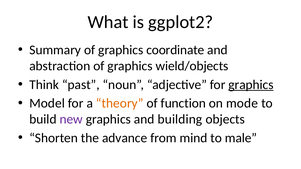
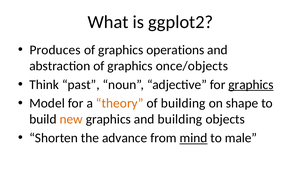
Summary: Summary -> Produces
coordinate: coordinate -> operations
wield/objects: wield/objects -> once/objects
of function: function -> building
mode: mode -> shape
new colour: purple -> orange
mind underline: none -> present
